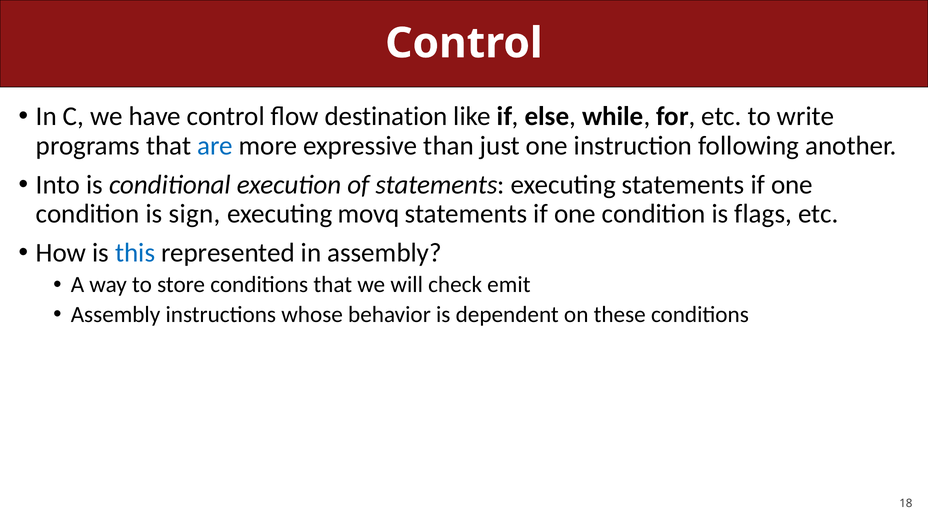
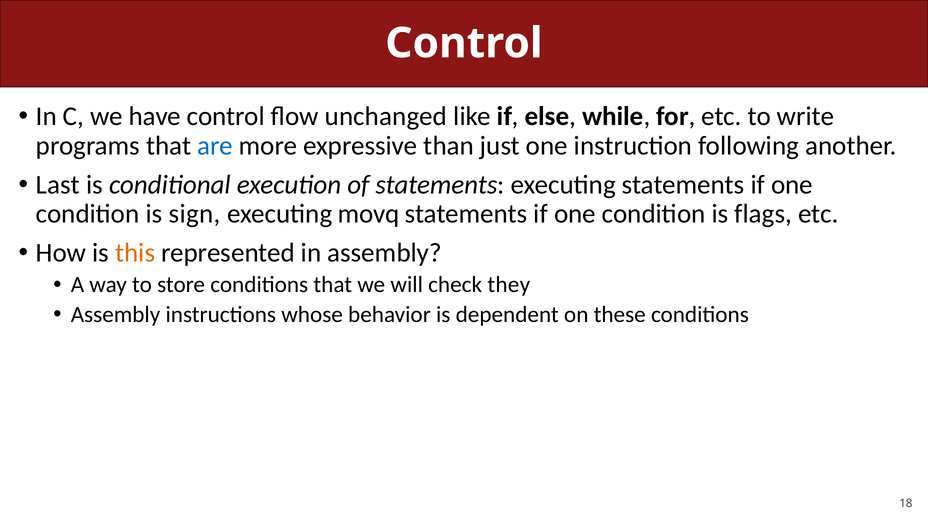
destination: destination -> unchanged
Into: Into -> Last
this colour: blue -> orange
emit: emit -> they
